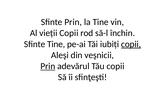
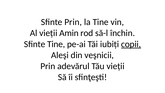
vieții Copii: Copii -> Amin
Prin at (48, 66) underline: present -> none
Tău copii: copii -> vieții
